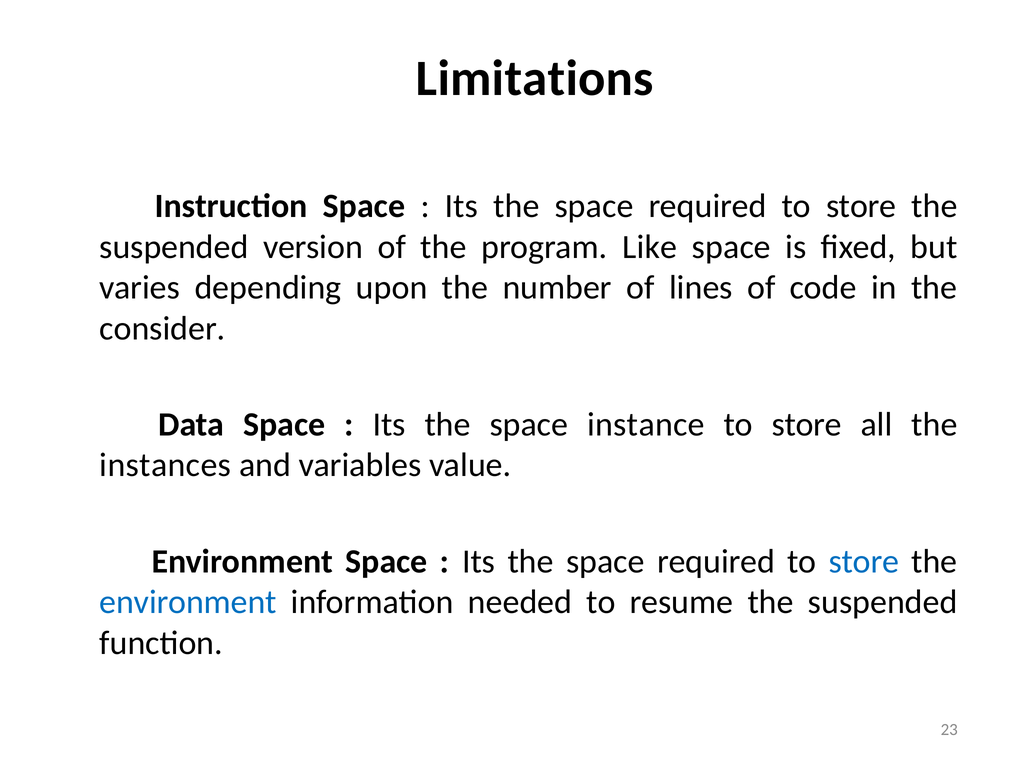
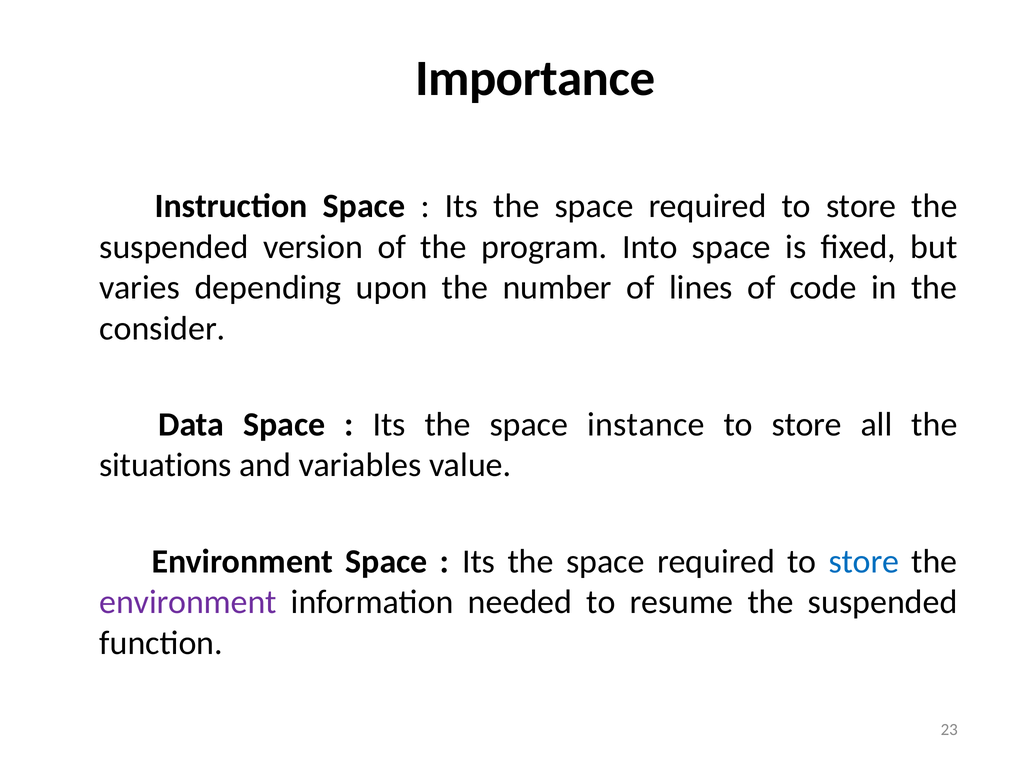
Limitations: Limitations -> Importance
Like: Like -> Into
instances: instances -> situations
environment at (188, 602) colour: blue -> purple
